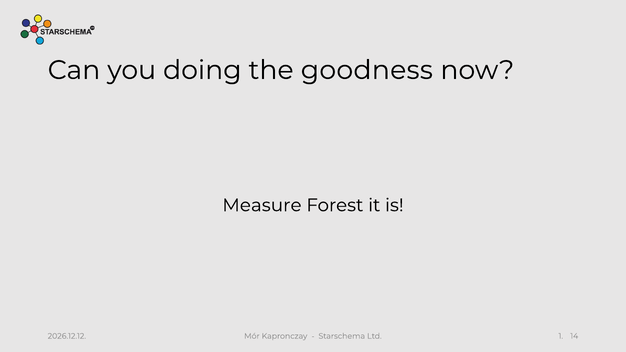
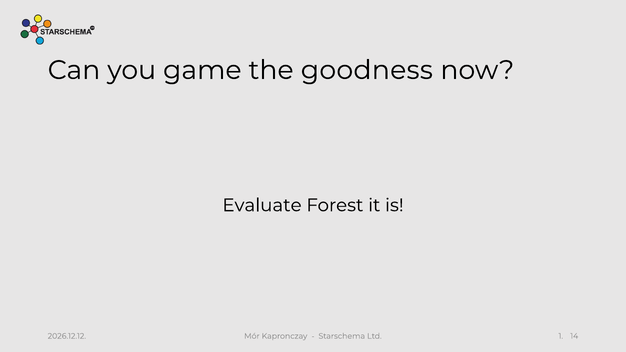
doing: doing -> game
Measure: Measure -> Evaluate
